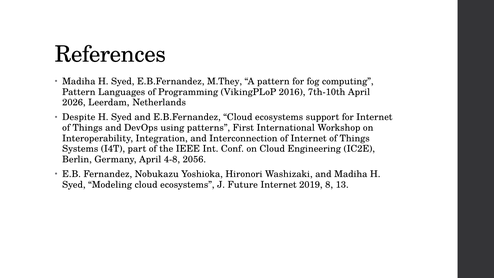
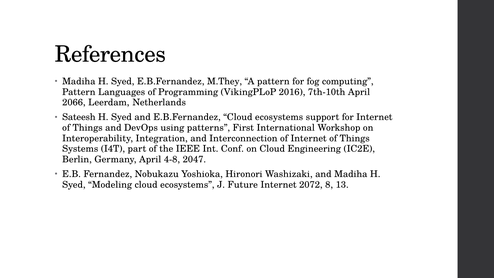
2026: 2026 -> 2066
Despite: Despite -> Sateesh
2056: 2056 -> 2047
2019: 2019 -> 2072
